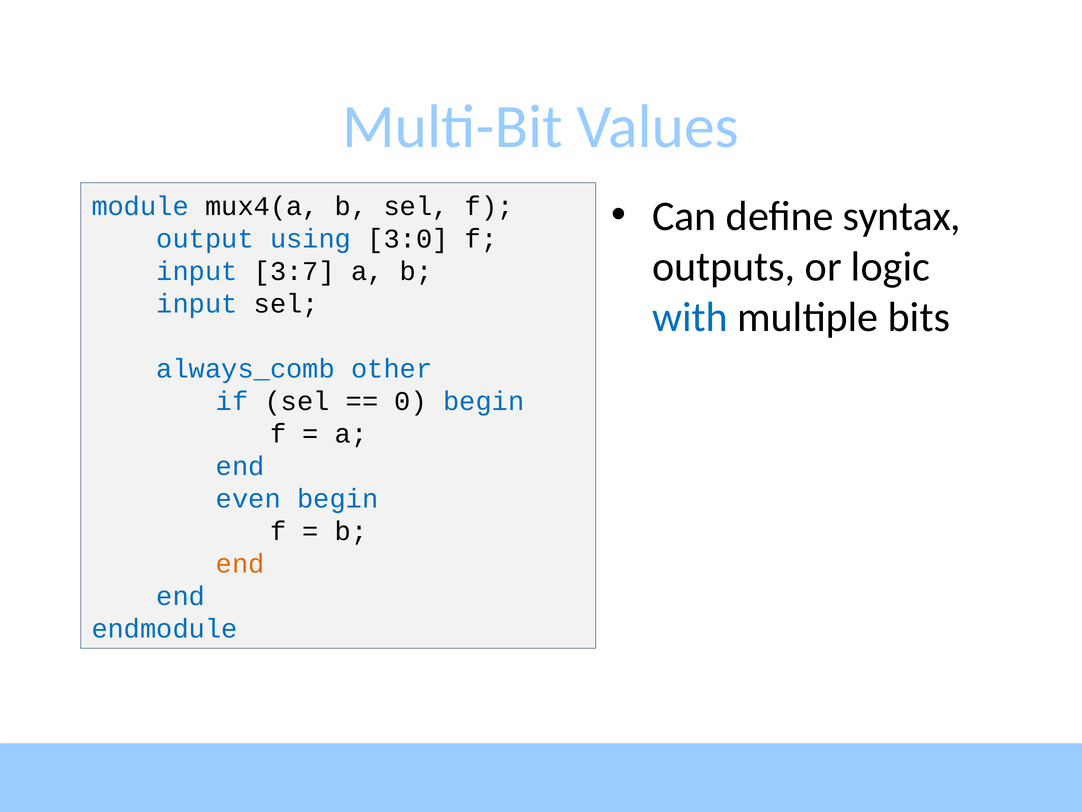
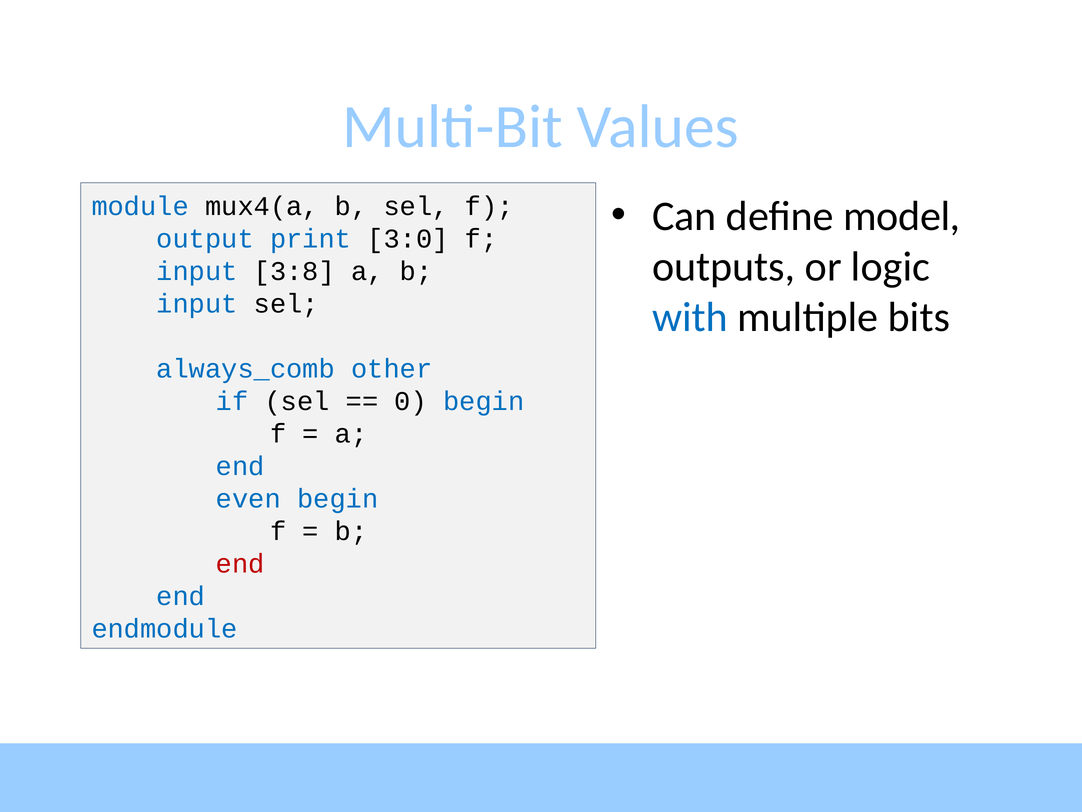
syntax: syntax -> model
using: using -> print
3:7: 3:7 -> 3:8
end at (240, 563) colour: orange -> red
